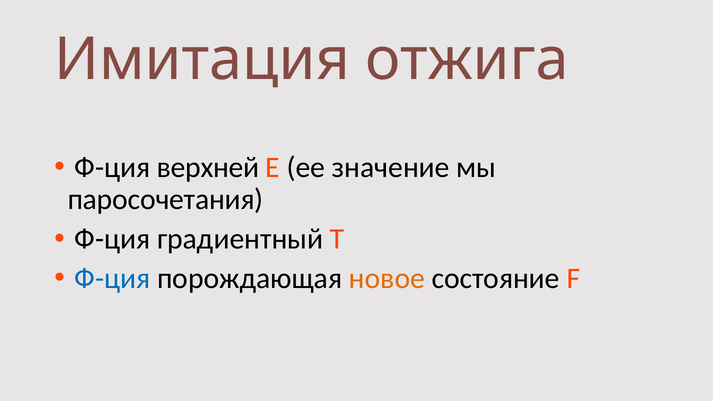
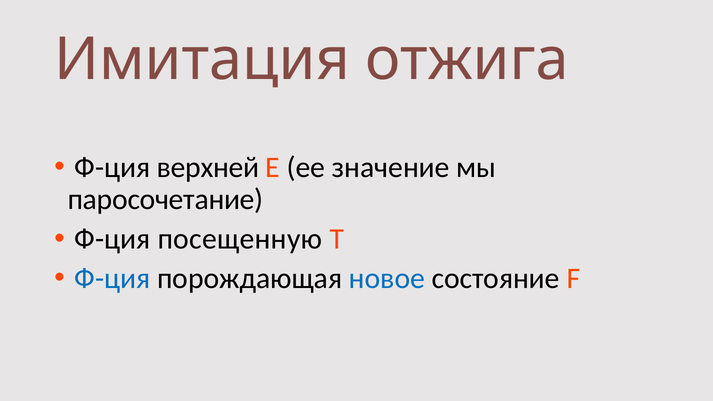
паросочетания: паросочетания -> паросочетание
градиентный: градиентный -> посещенную
новое colour: orange -> blue
